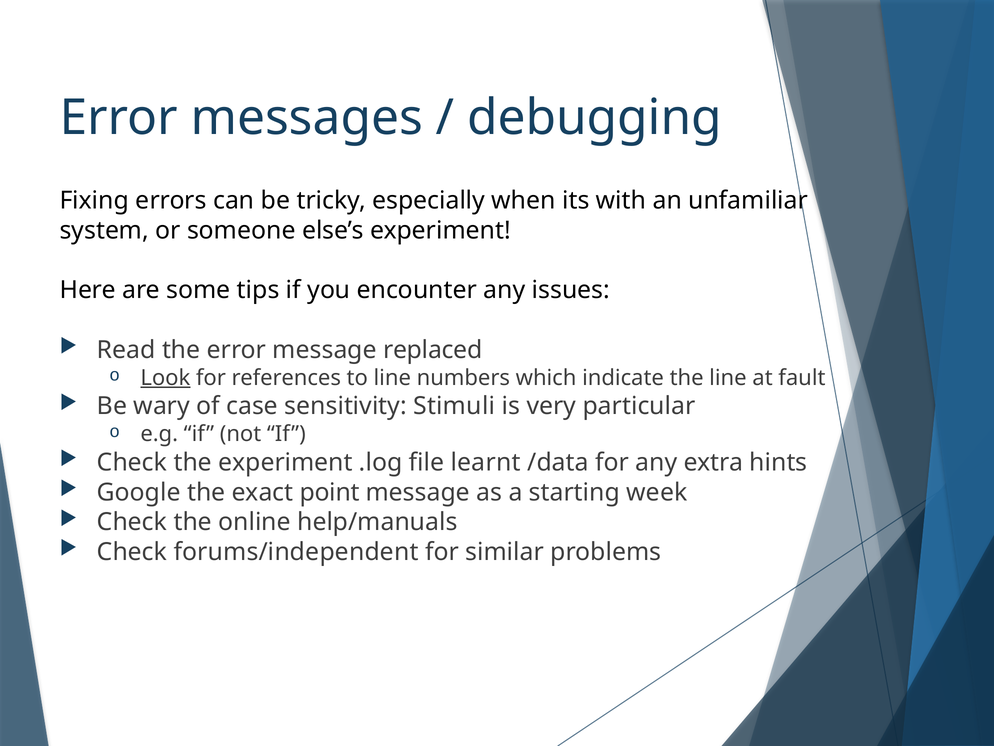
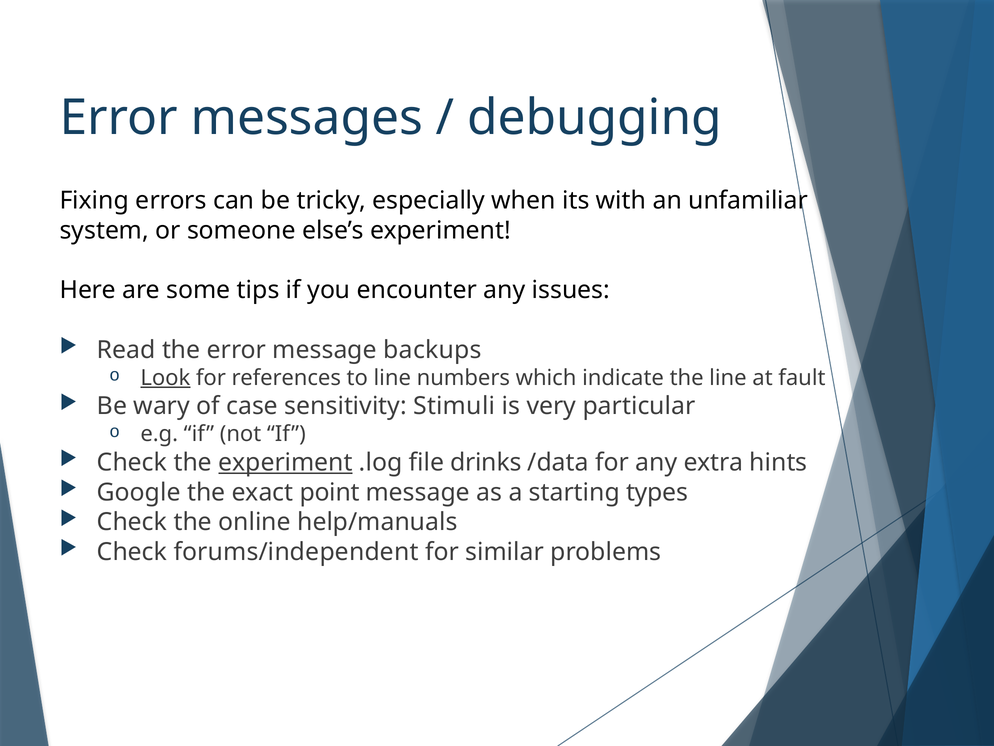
replaced: replaced -> backups
experiment at (285, 462) underline: none -> present
learnt: learnt -> drinks
week: week -> types
